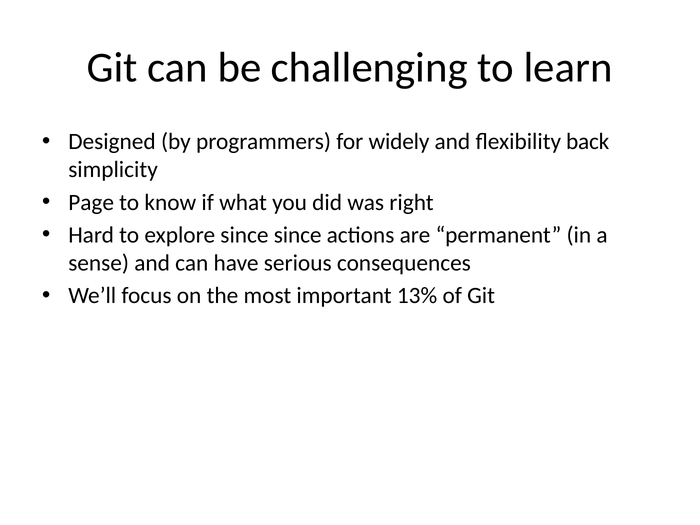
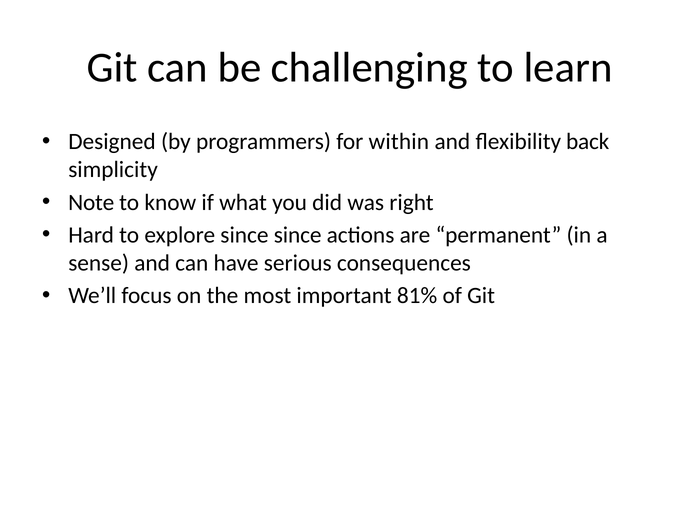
widely: widely -> within
Page: Page -> Note
13%: 13% -> 81%
